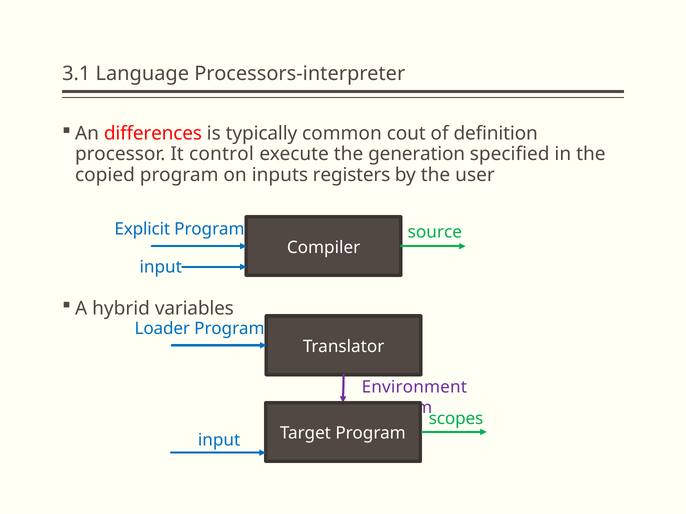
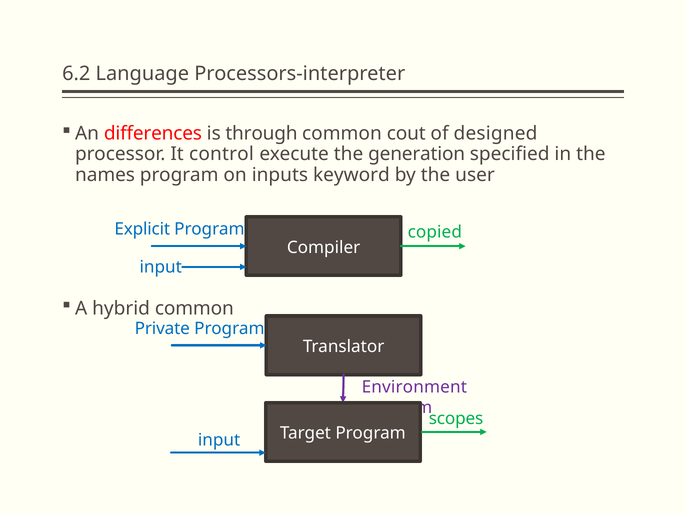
3.1: 3.1 -> 6.2
typically: typically -> through
definition: definition -> designed
copied: copied -> names
registers: registers -> keyword
source: source -> copied
hybrid variables: variables -> common
Loader: Loader -> Private
